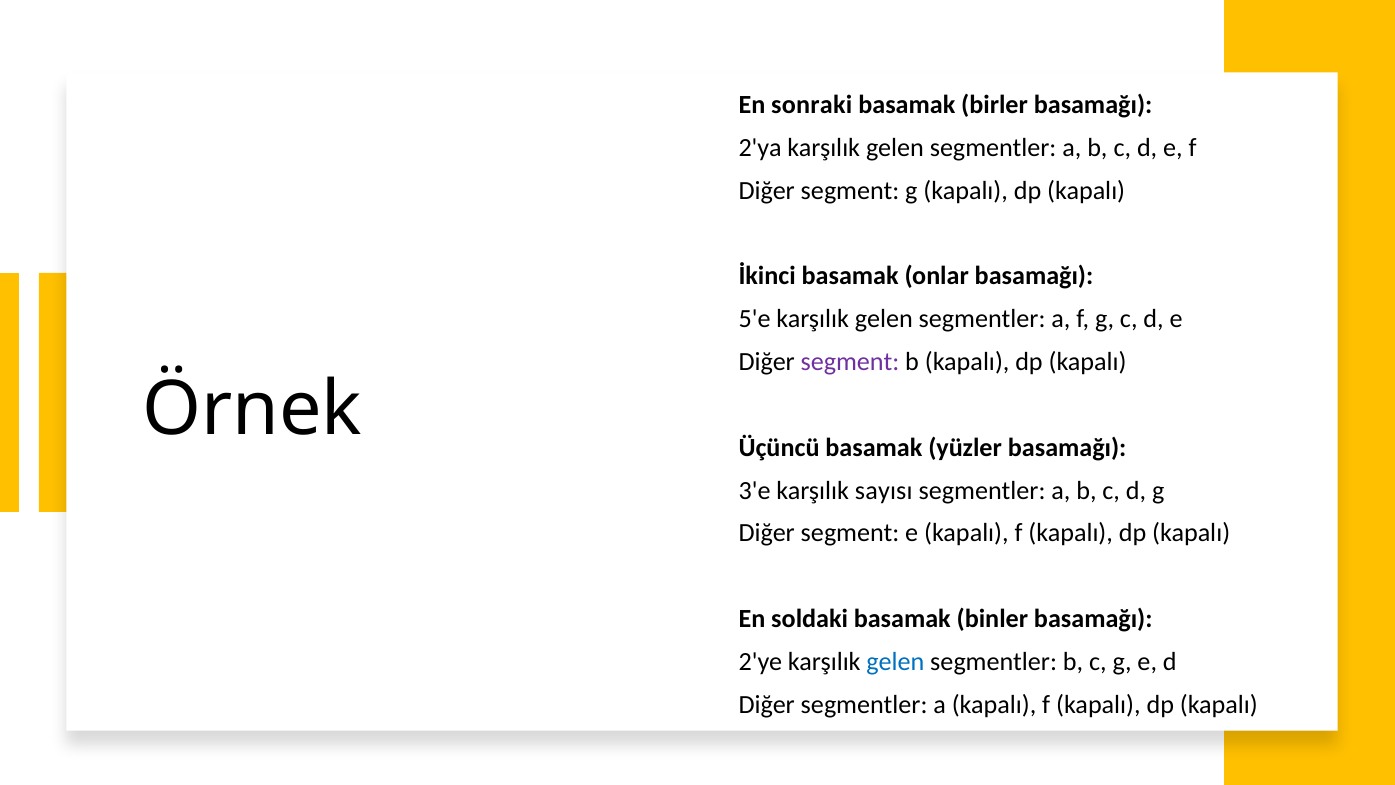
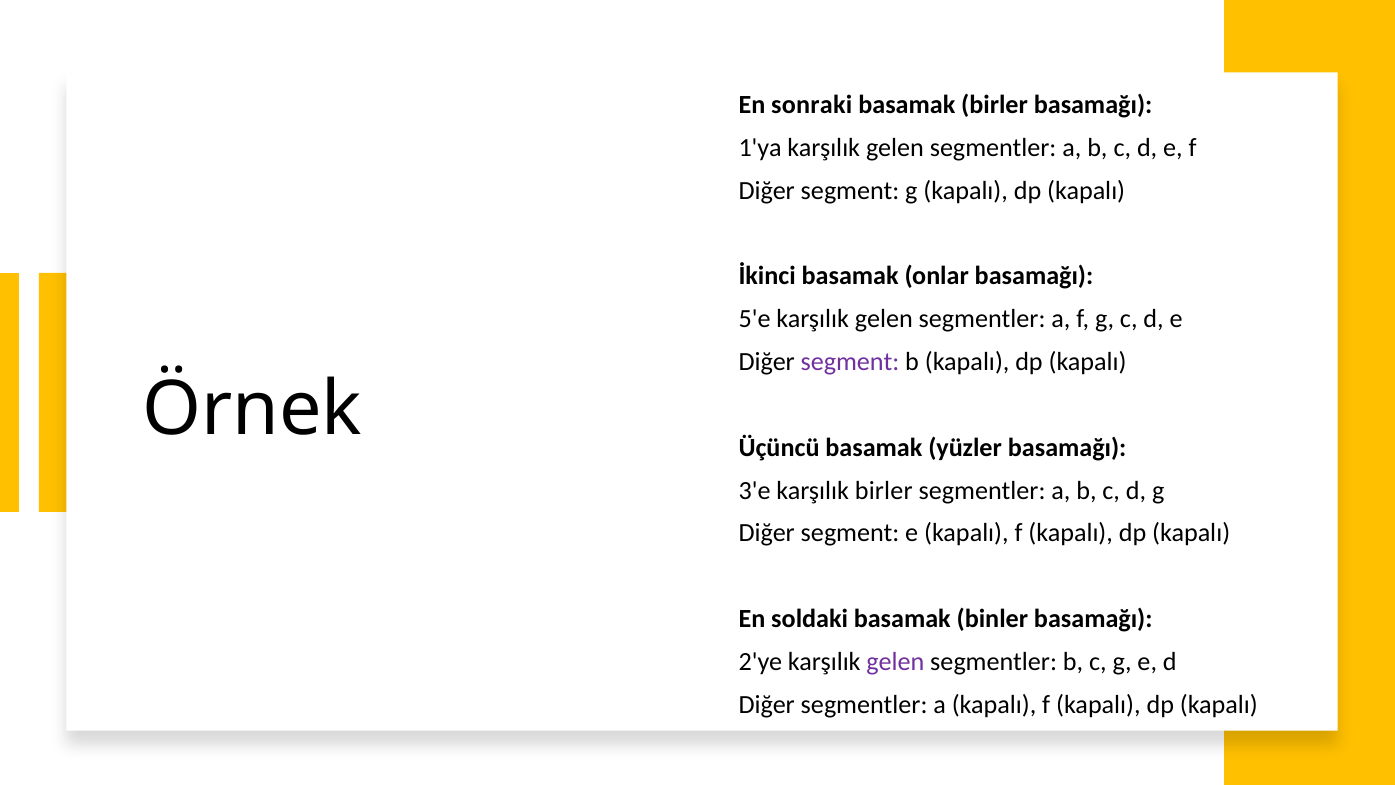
2'ya: 2'ya -> 1'ya
karşılık sayısı: sayısı -> birler
gelen at (895, 661) colour: blue -> purple
